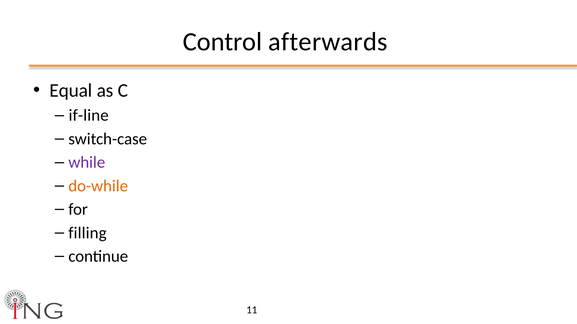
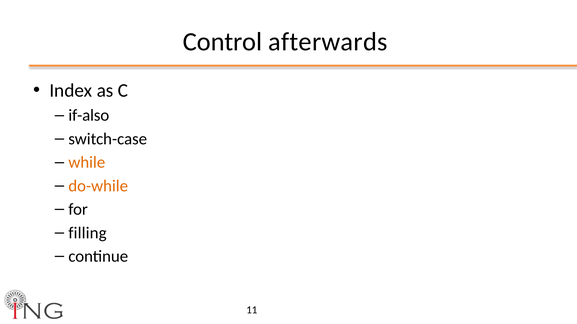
Equal: Equal -> Index
if-line: if-line -> if-also
while colour: purple -> orange
